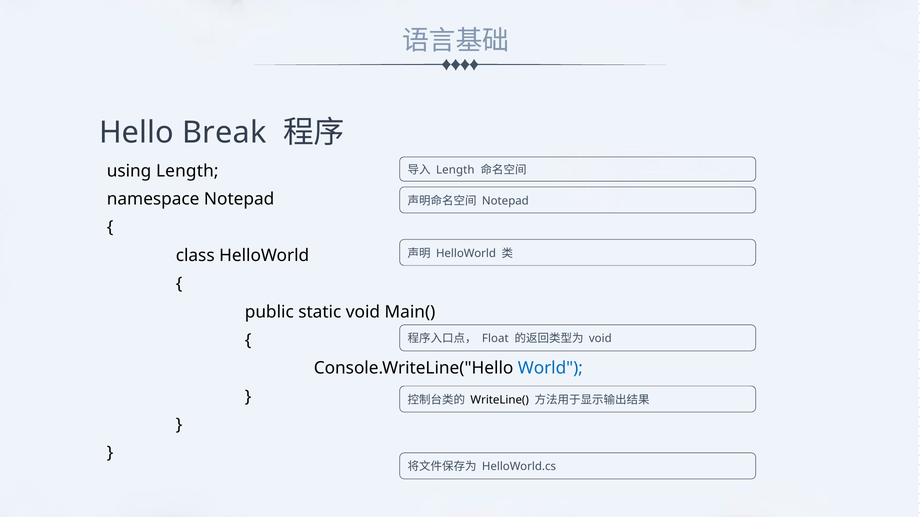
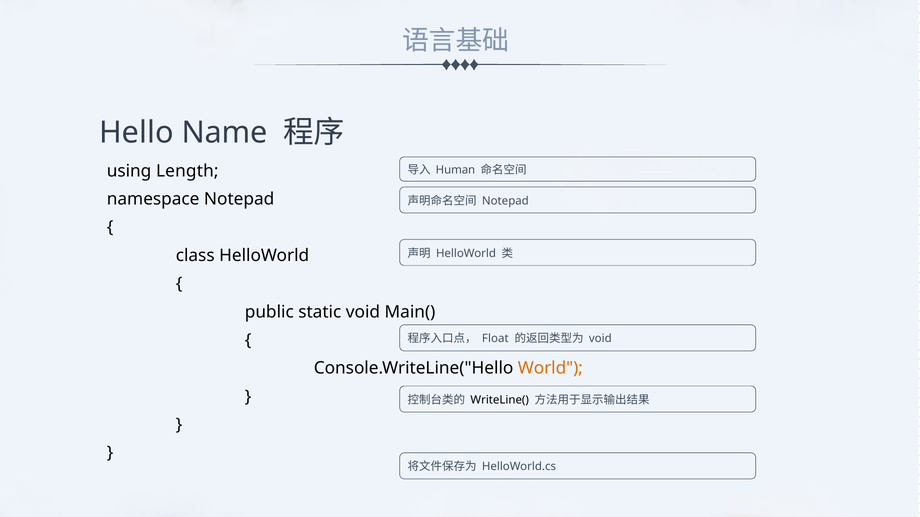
Break: Break -> Name
Length at (455, 170): Length -> Human
World colour: blue -> orange
